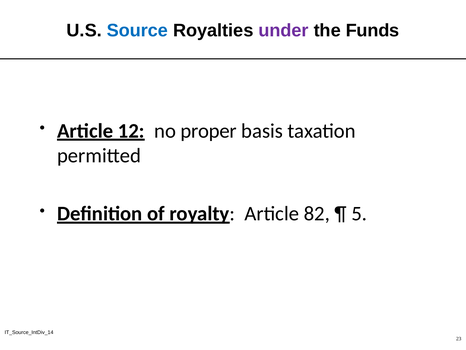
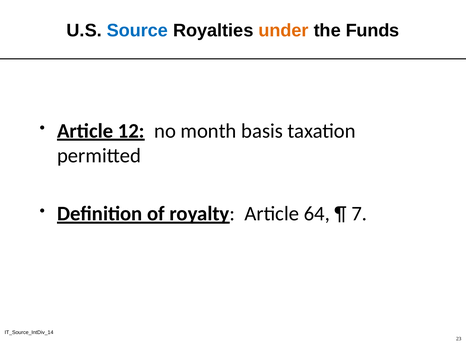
under colour: purple -> orange
proper: proper -> month
82: 82 -> 64
5: 5 -> 7
